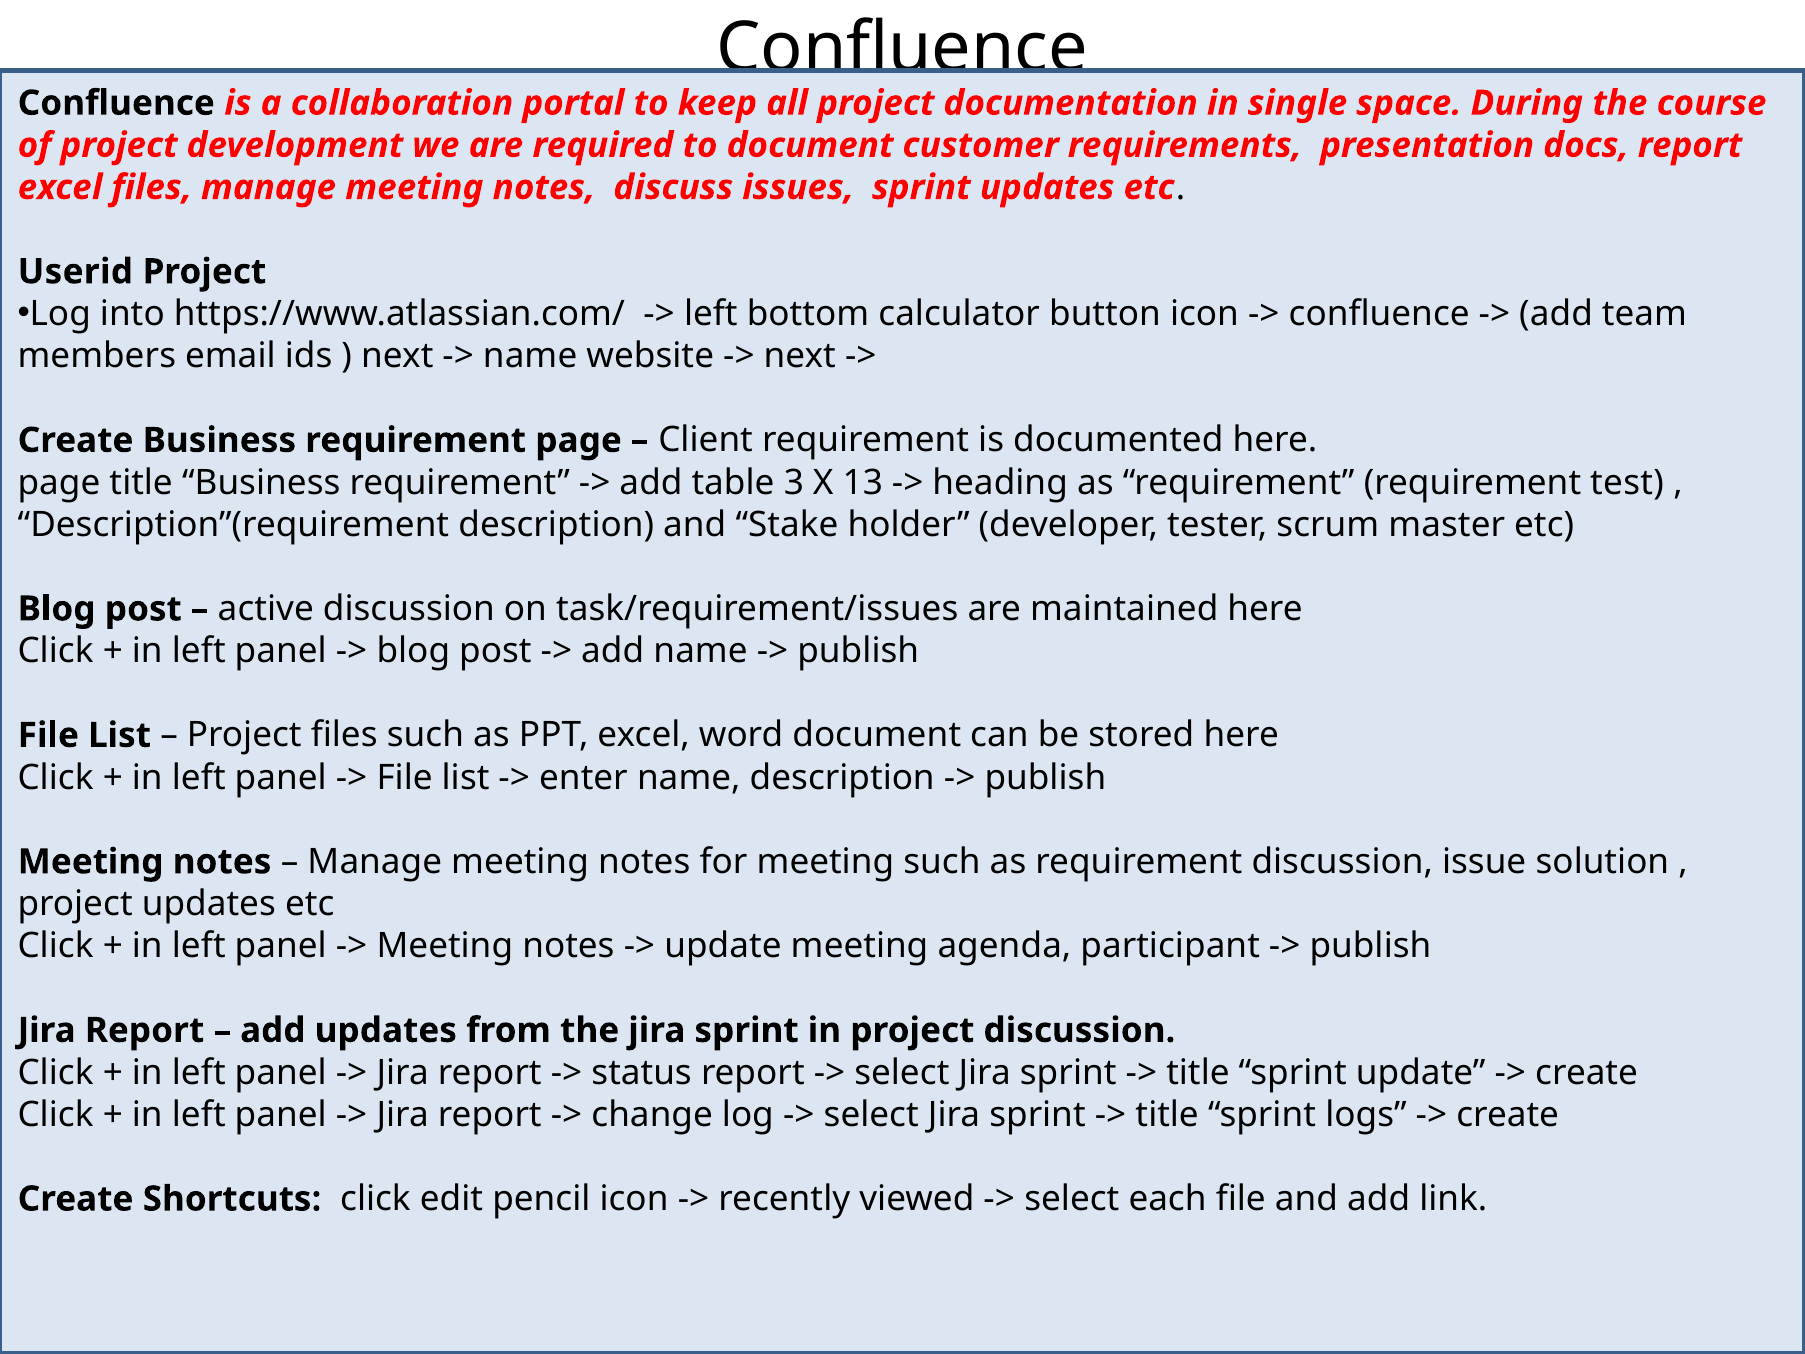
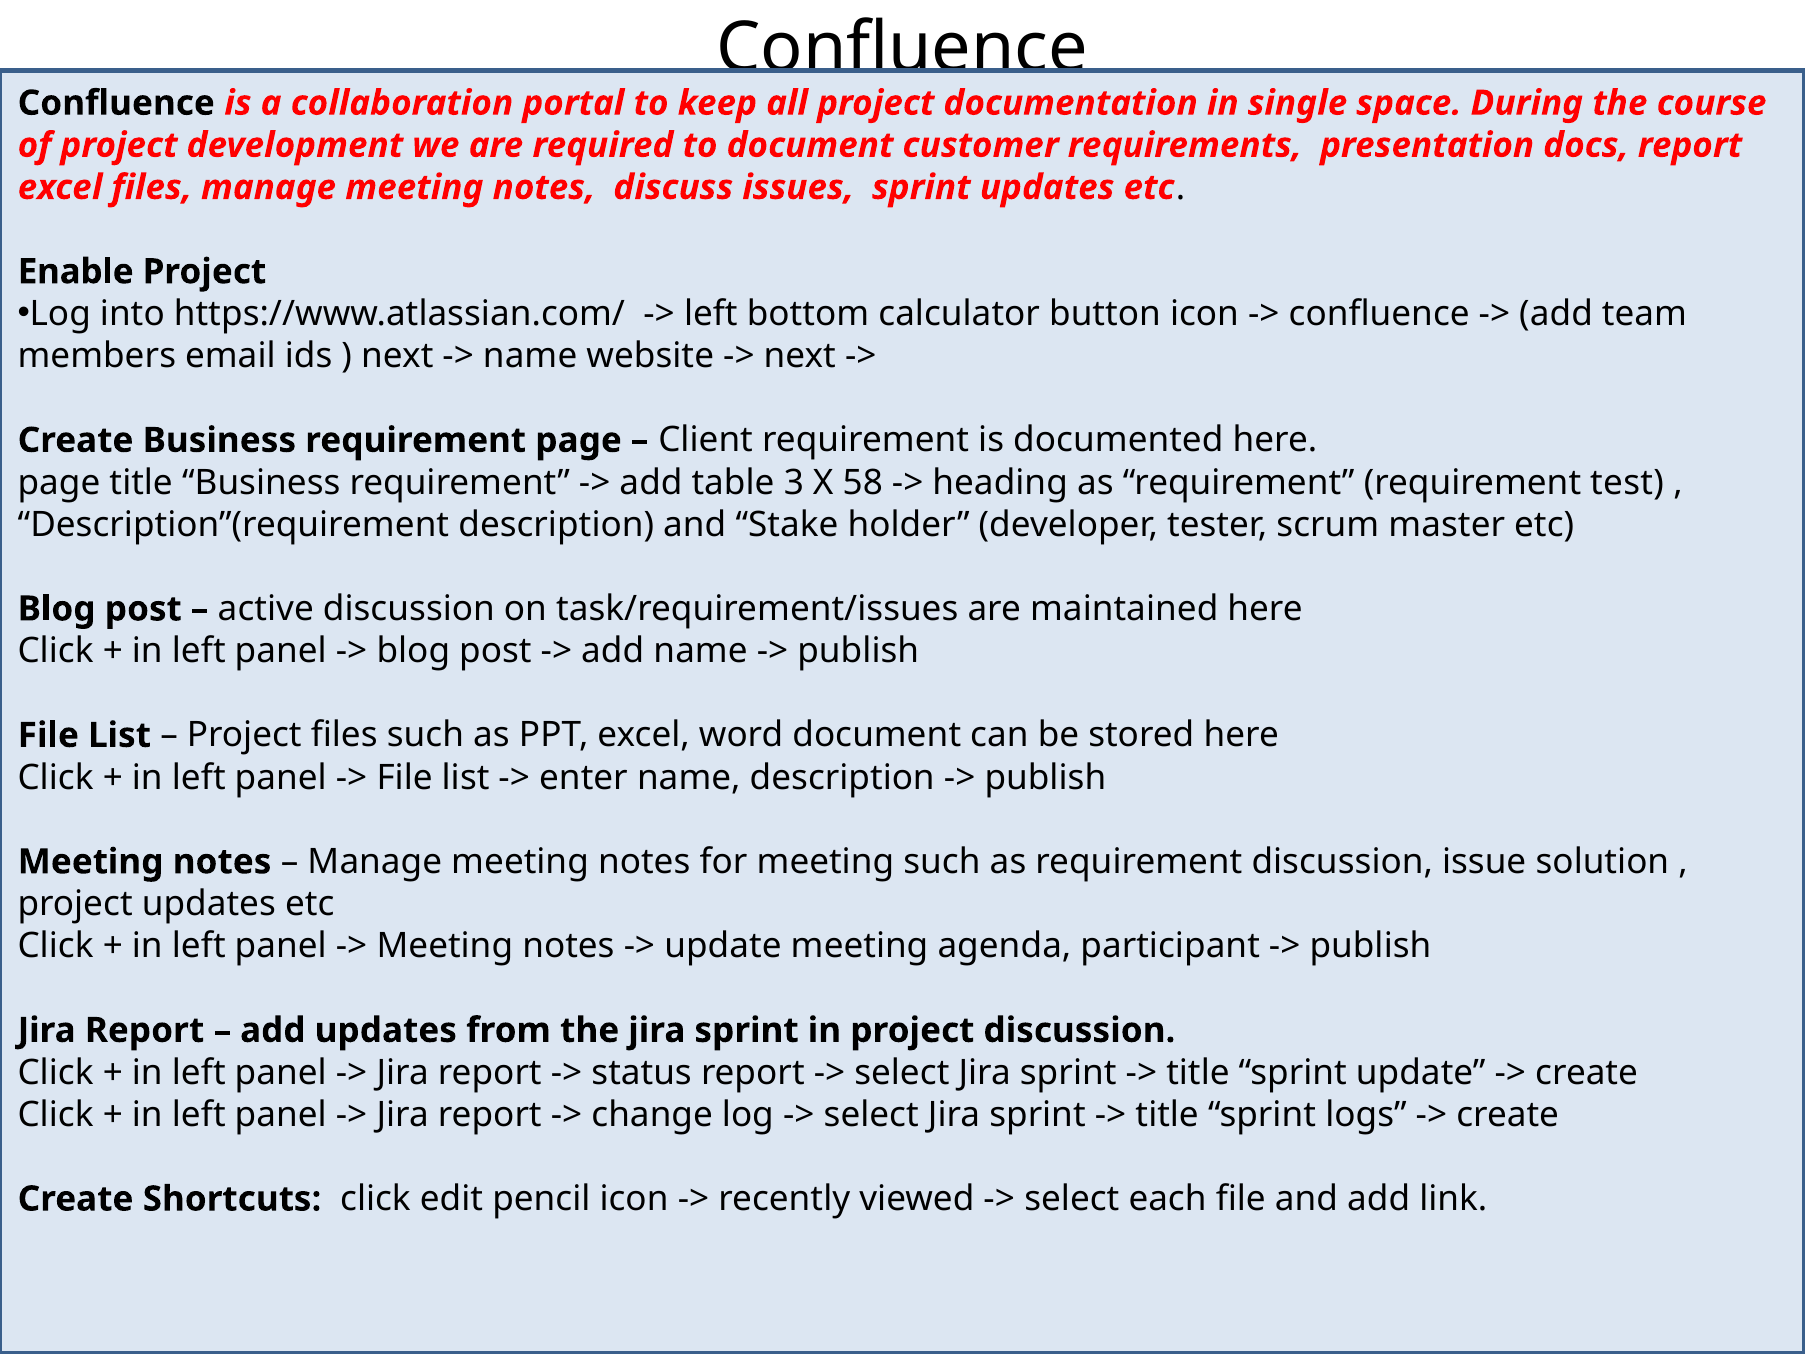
Userid: Userid -> Enable
13: 13 -> 58
